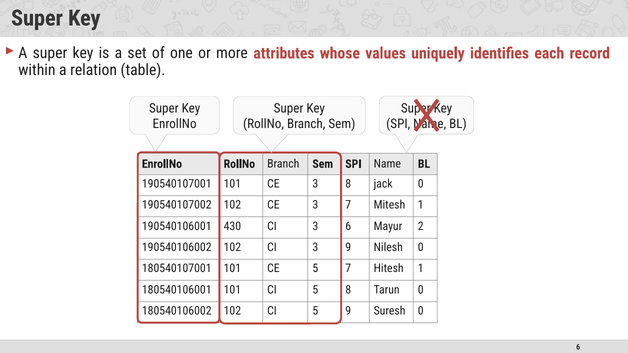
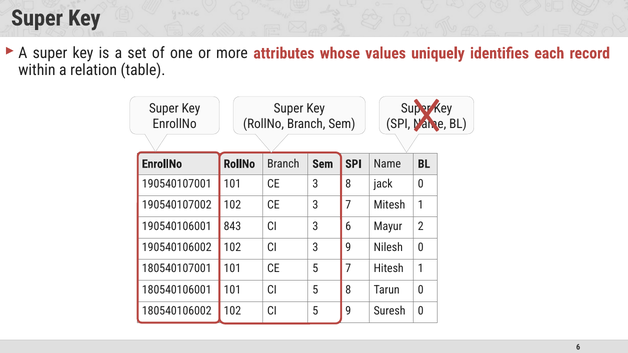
430: 430 -> 843
